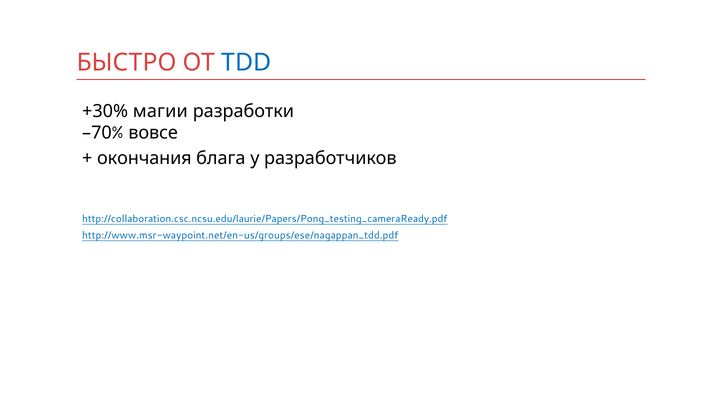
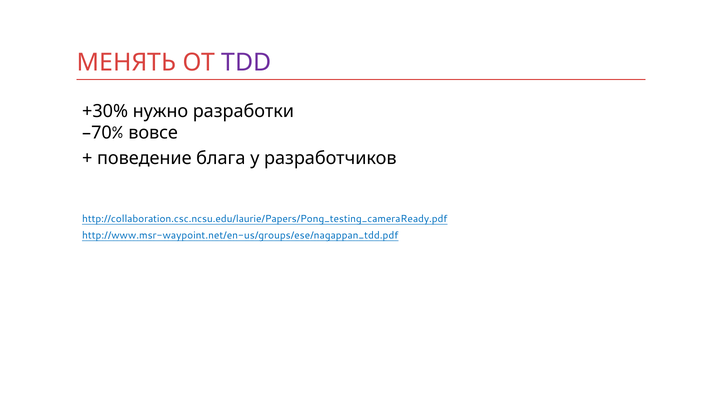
БЫСТРО: БЫСТРО -> МЕНЯТЬ
TDD colour: blue -> purple
магии: магии -> нужно
окончания: окончания -> поведение
